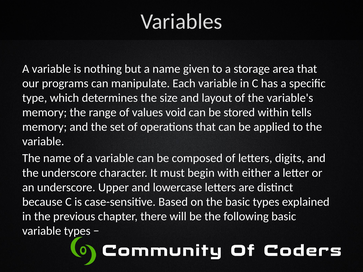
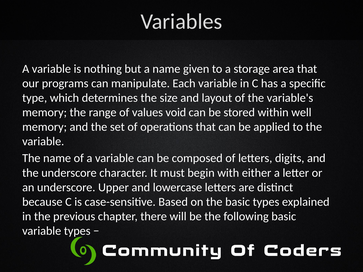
tells: tells -> well
